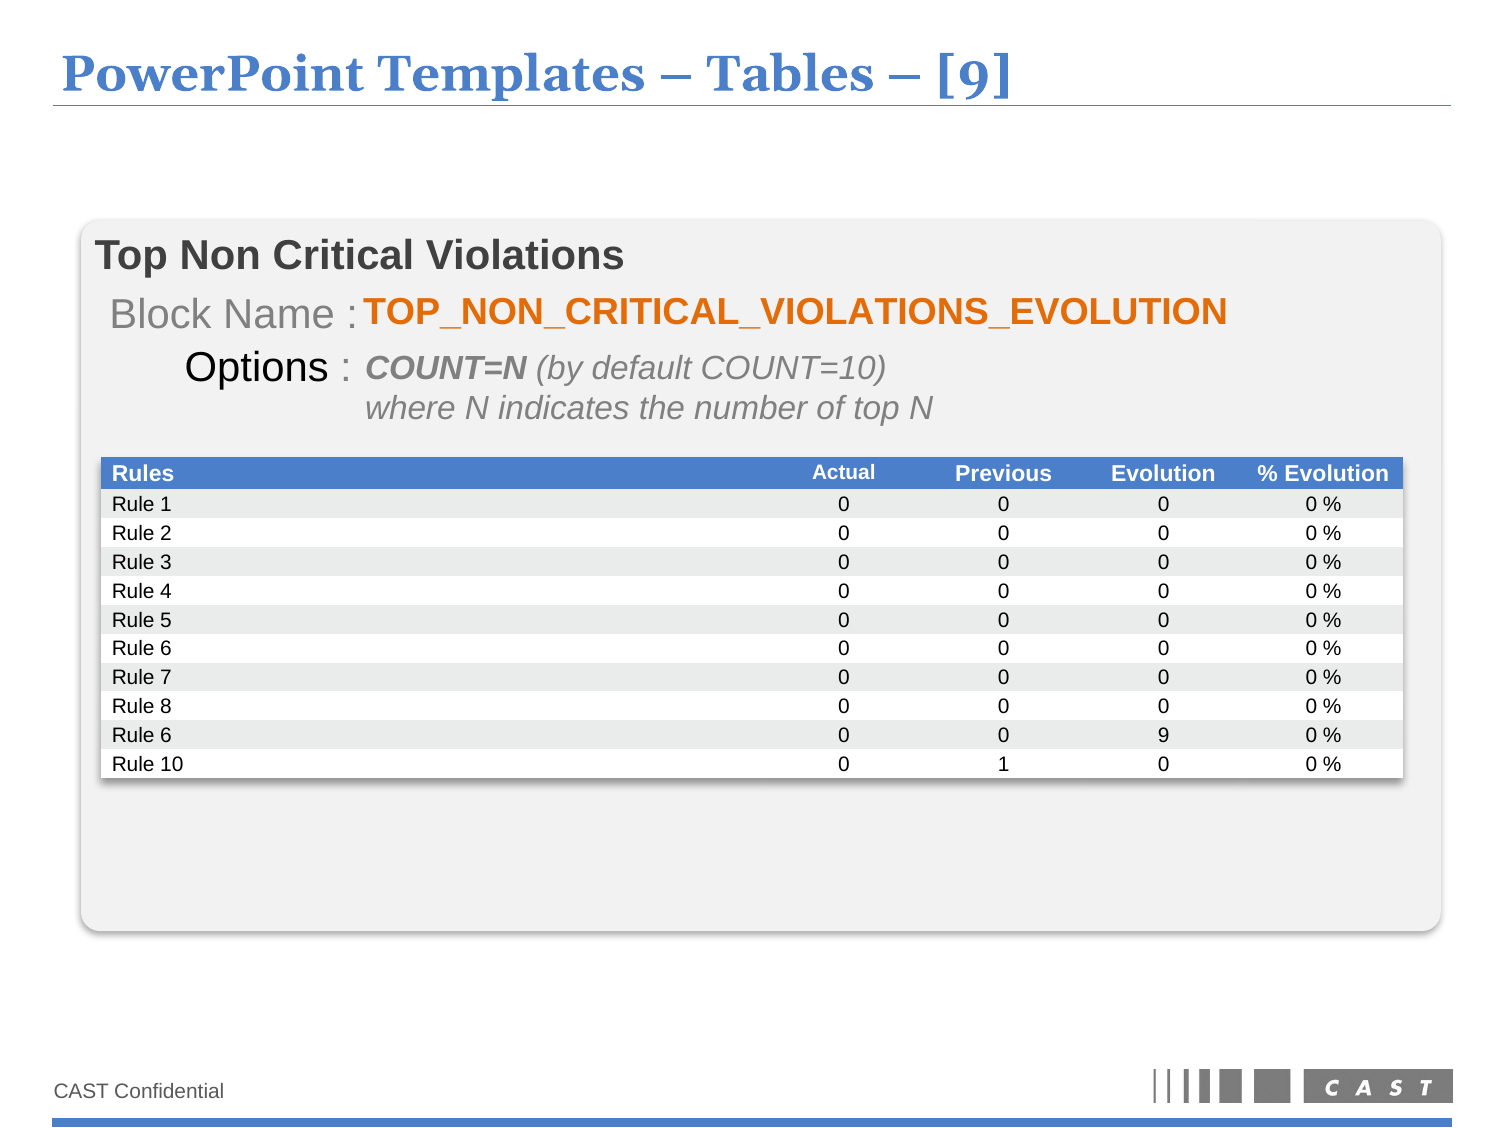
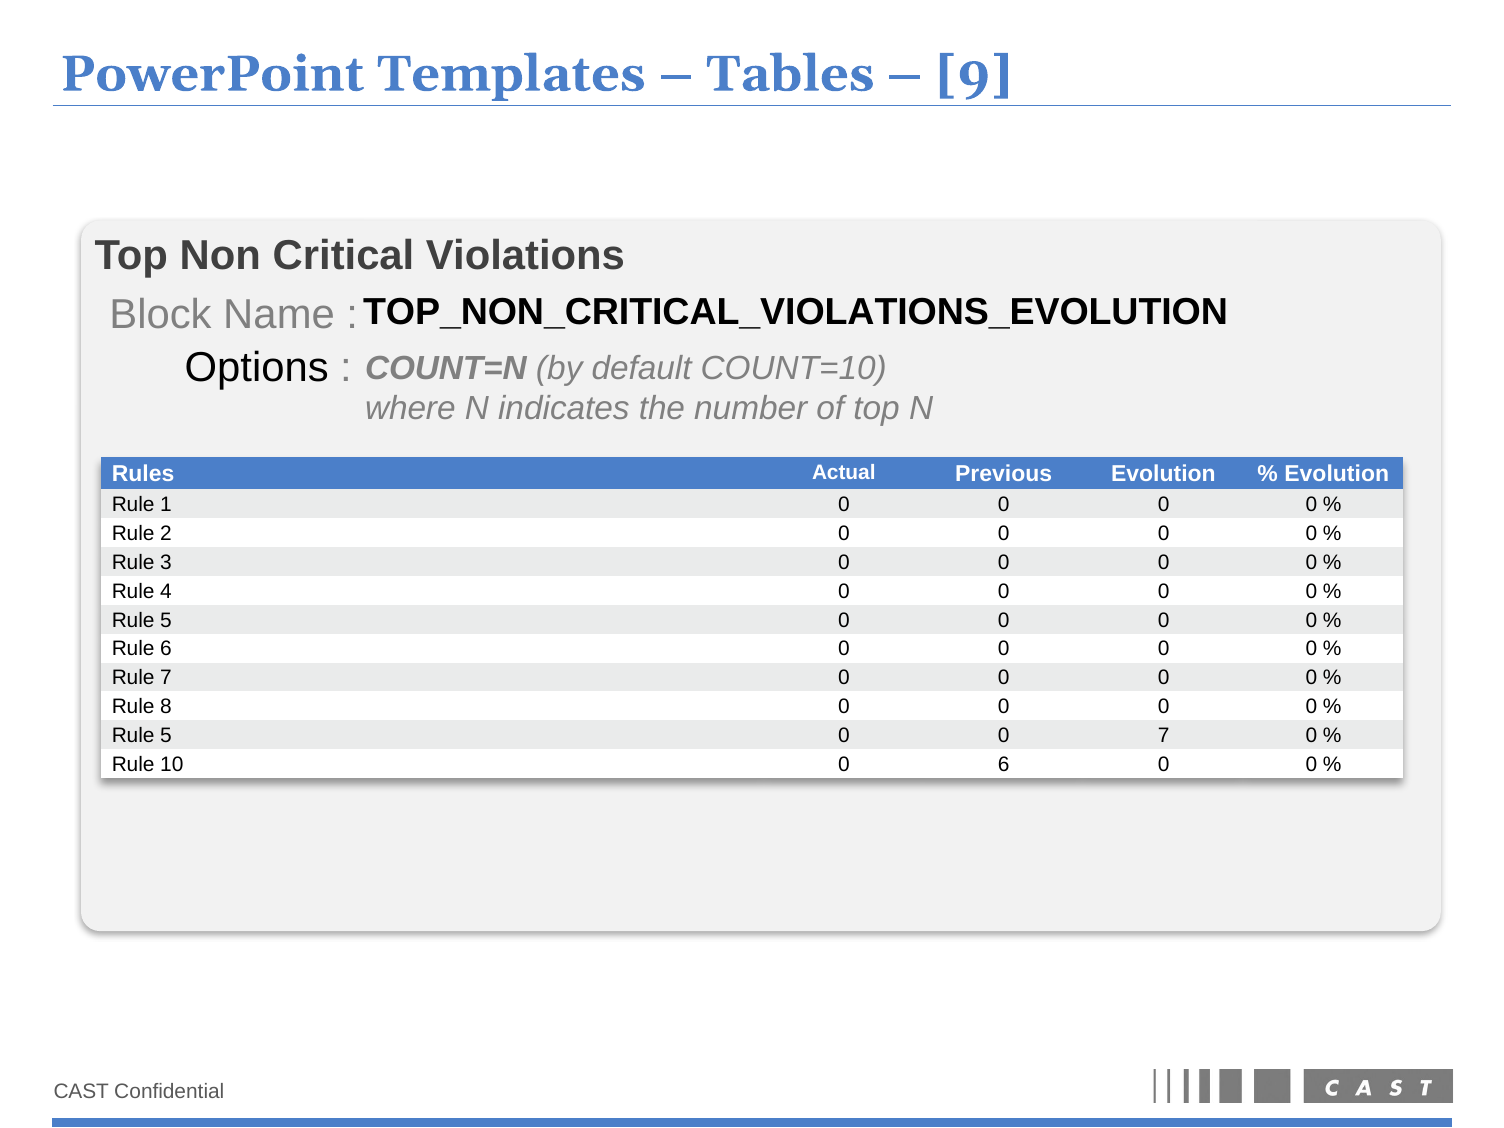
TOP_NON_CRITICAL_VIOLATIONS_EVOLUTION colour: orange -> black
6 at (166, 736): 6 -> 5
0 9: 9 -> 7
0 1: 1 -> 6
